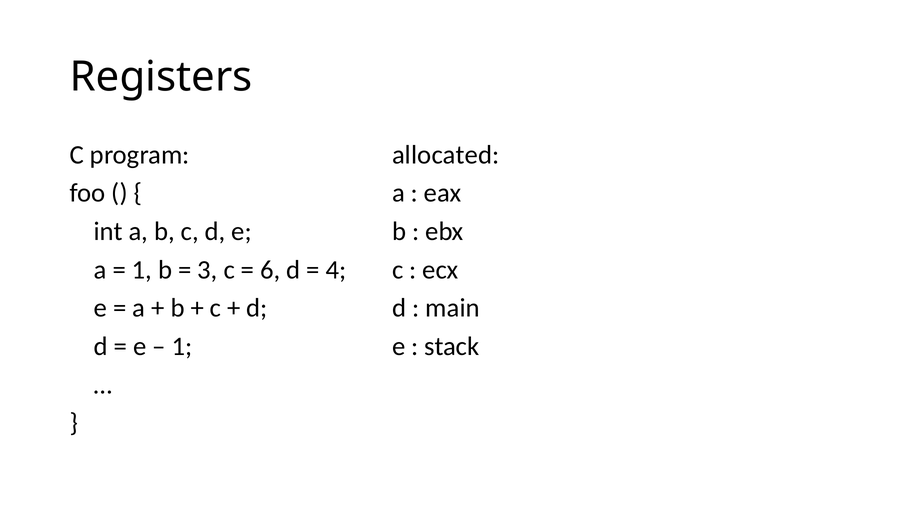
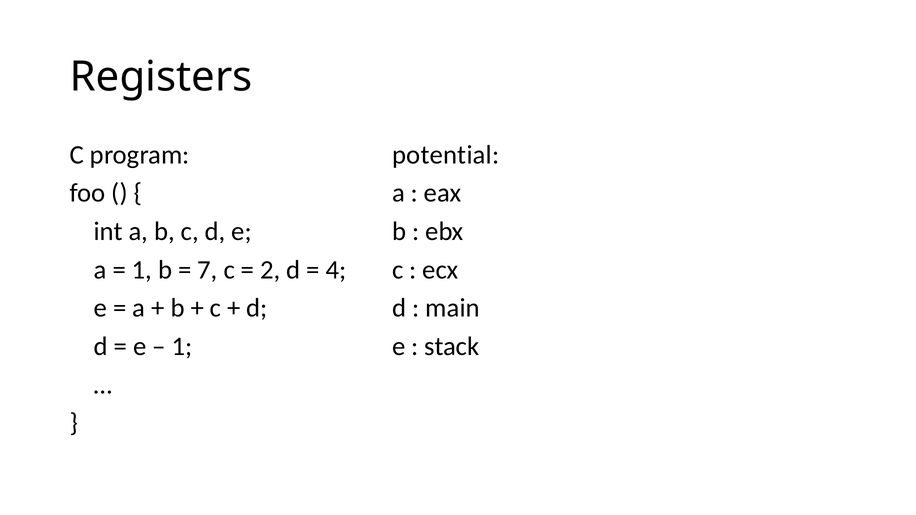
allocated: allocated -> potential
3: 3 -> 7
6: 6 -> 2
